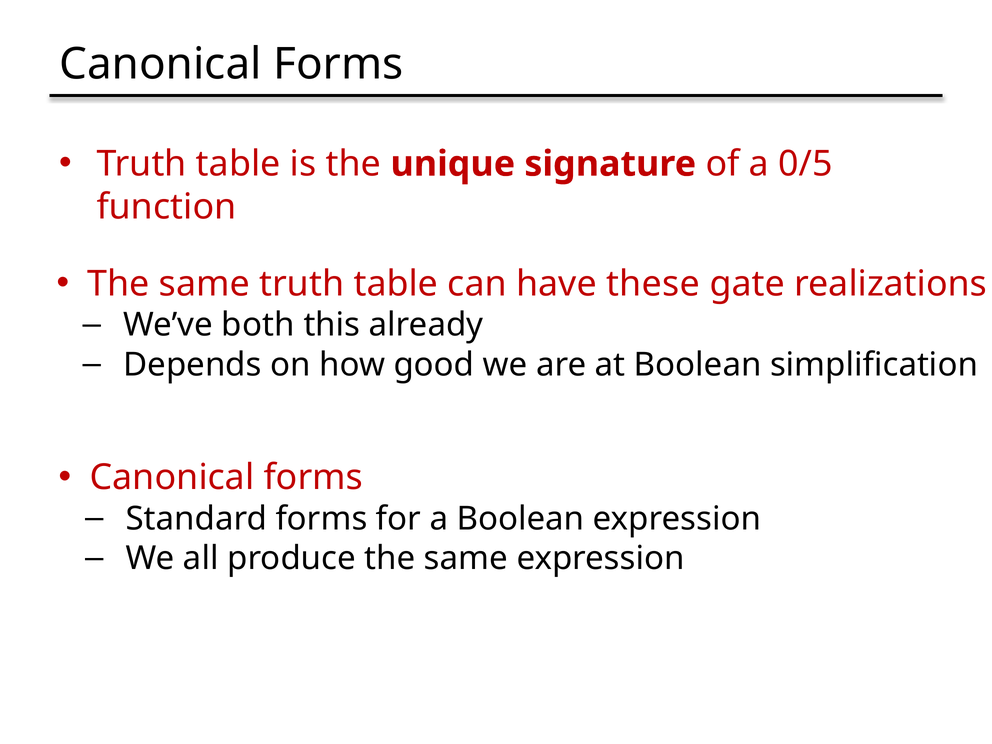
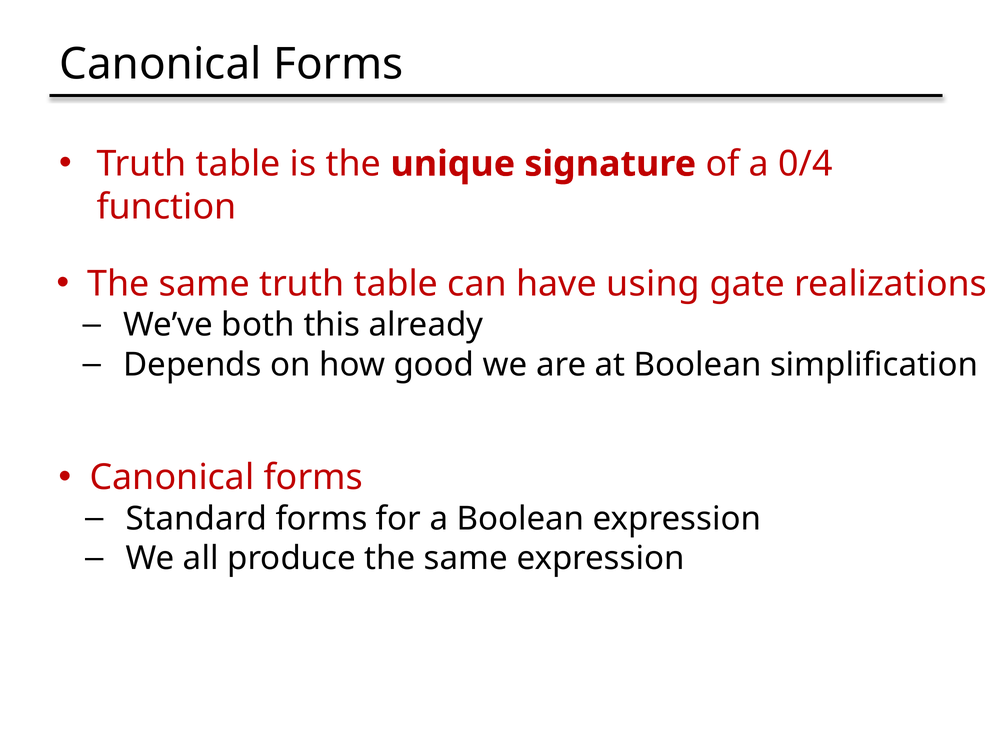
0/5: 0/5 -> 0/4
these: these -> using
